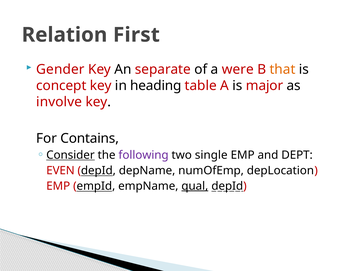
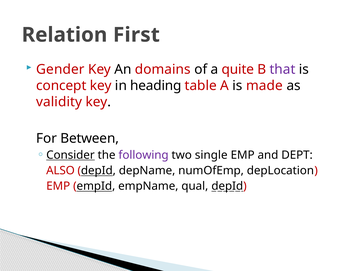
separate: separate -> domains
were: were -> quite
that colour: orange -> purple
major: major -> made
involve: involve -> validity
Contains: Contains -> Between
EVEN: EVEN -> ALSO
qual underline: present -> none
